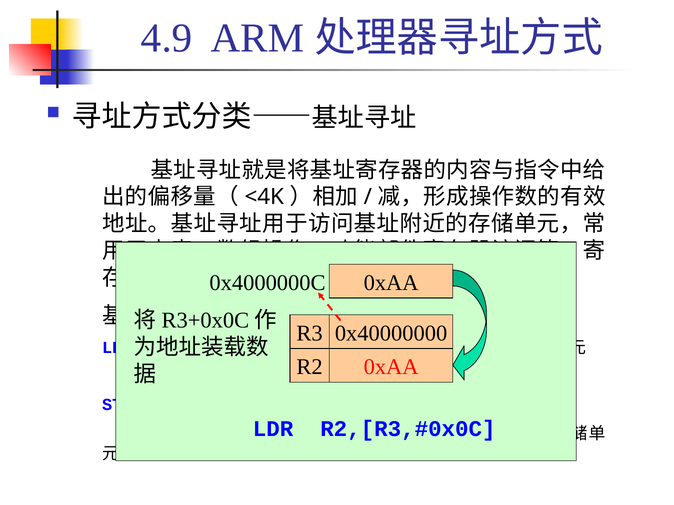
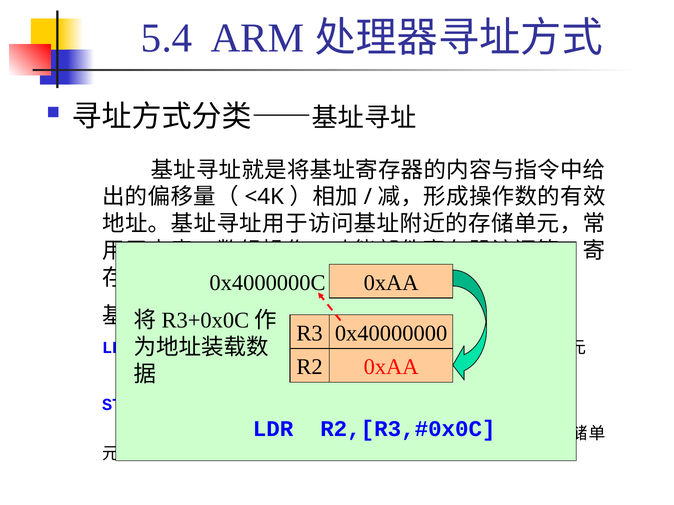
4.9: 4.9 -> 5.4
